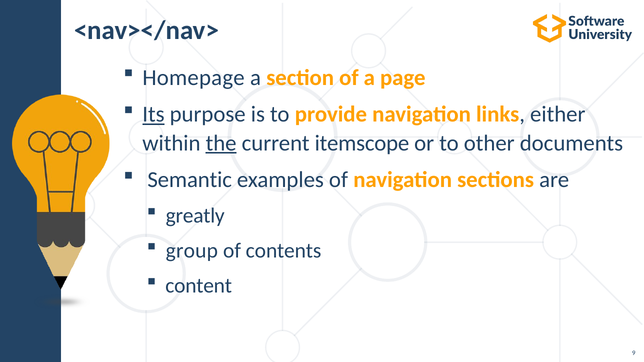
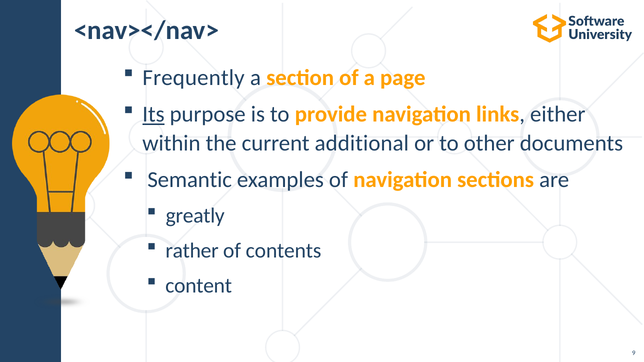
Homepage: Homepage -> Frequently
the underline: present -> none
itemscope: itemscope -> additional
group: group -> rather
